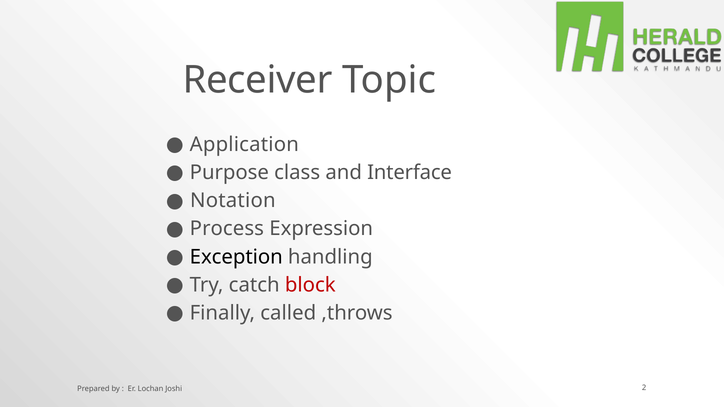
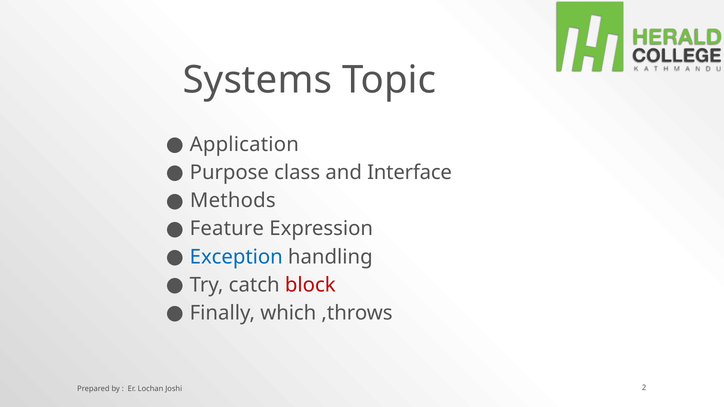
Receiver: Receiver -> Systems
Notation: Notation -> Methods
Process: Process -> Feature
Exception colour: black -> blue
called: called -> which
